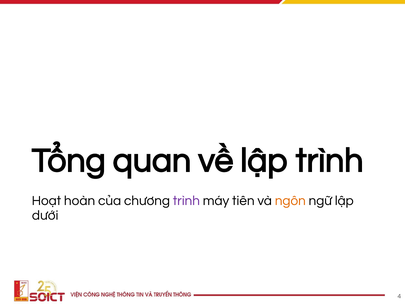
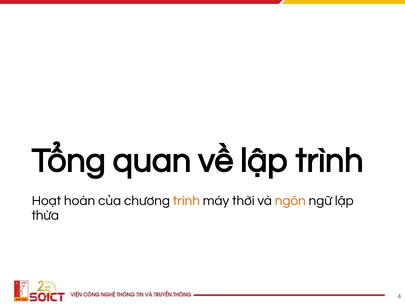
trình at (186, 201) colour: purple -> orange
tiên: tiên -> thời
dưới: dưới -> thừa
